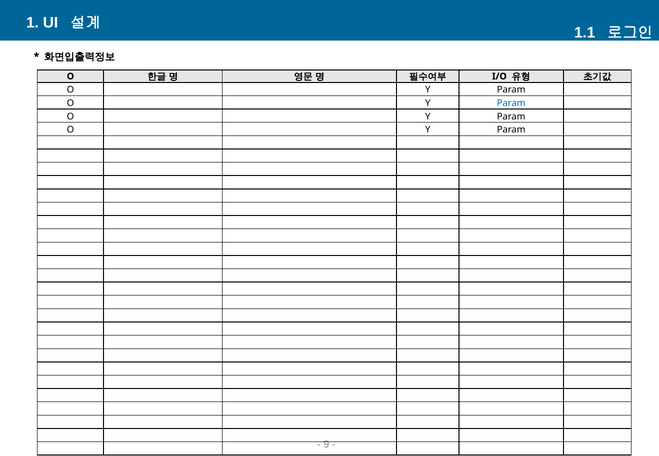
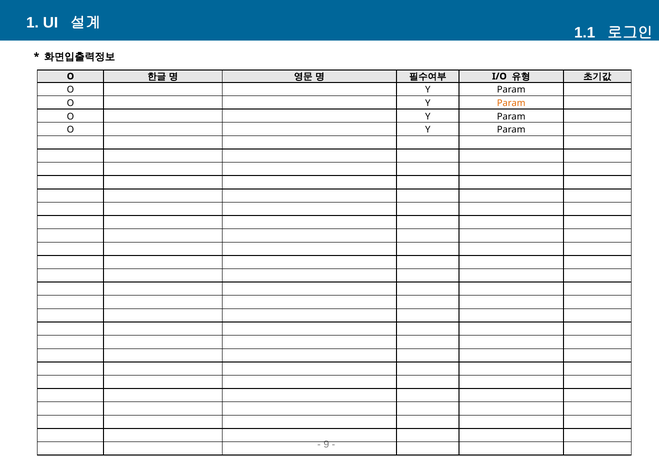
Param at (511, 103) colour: blue -> orange
